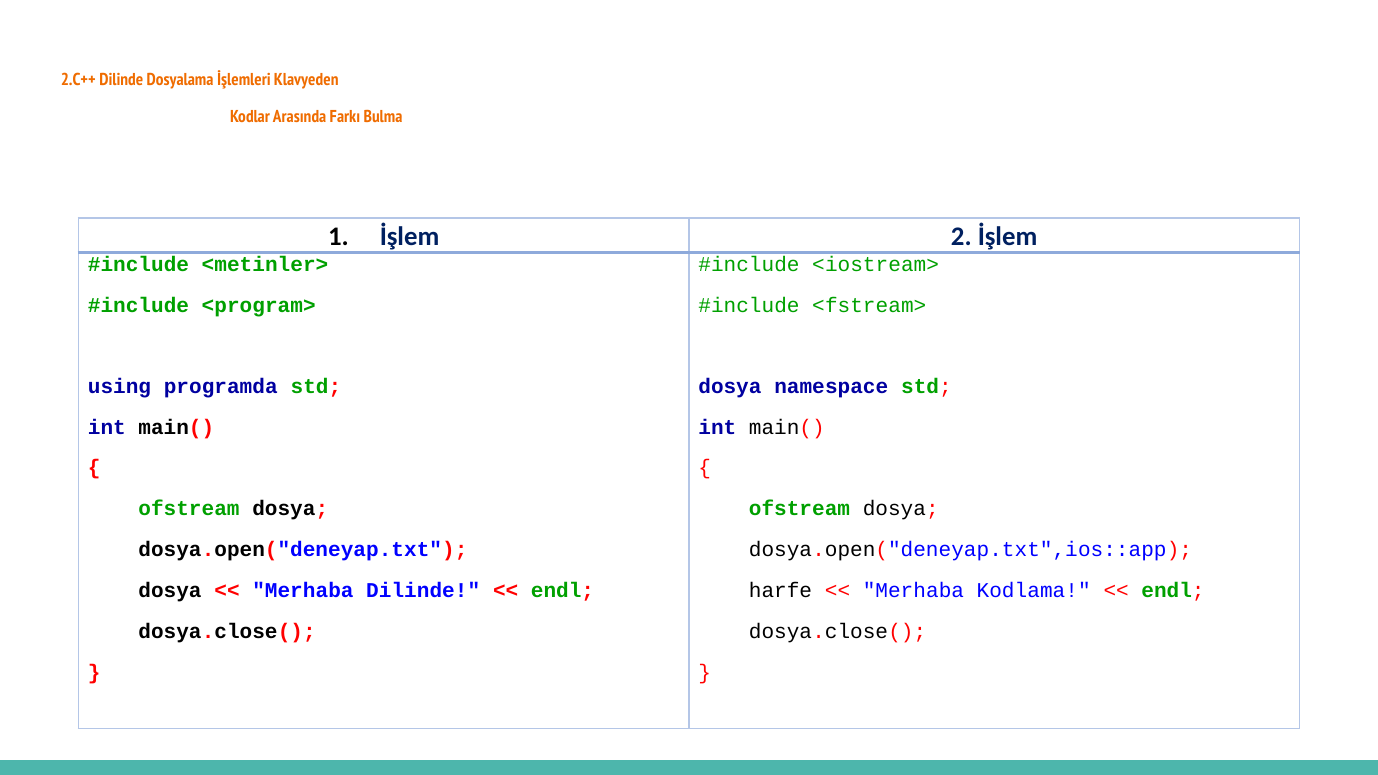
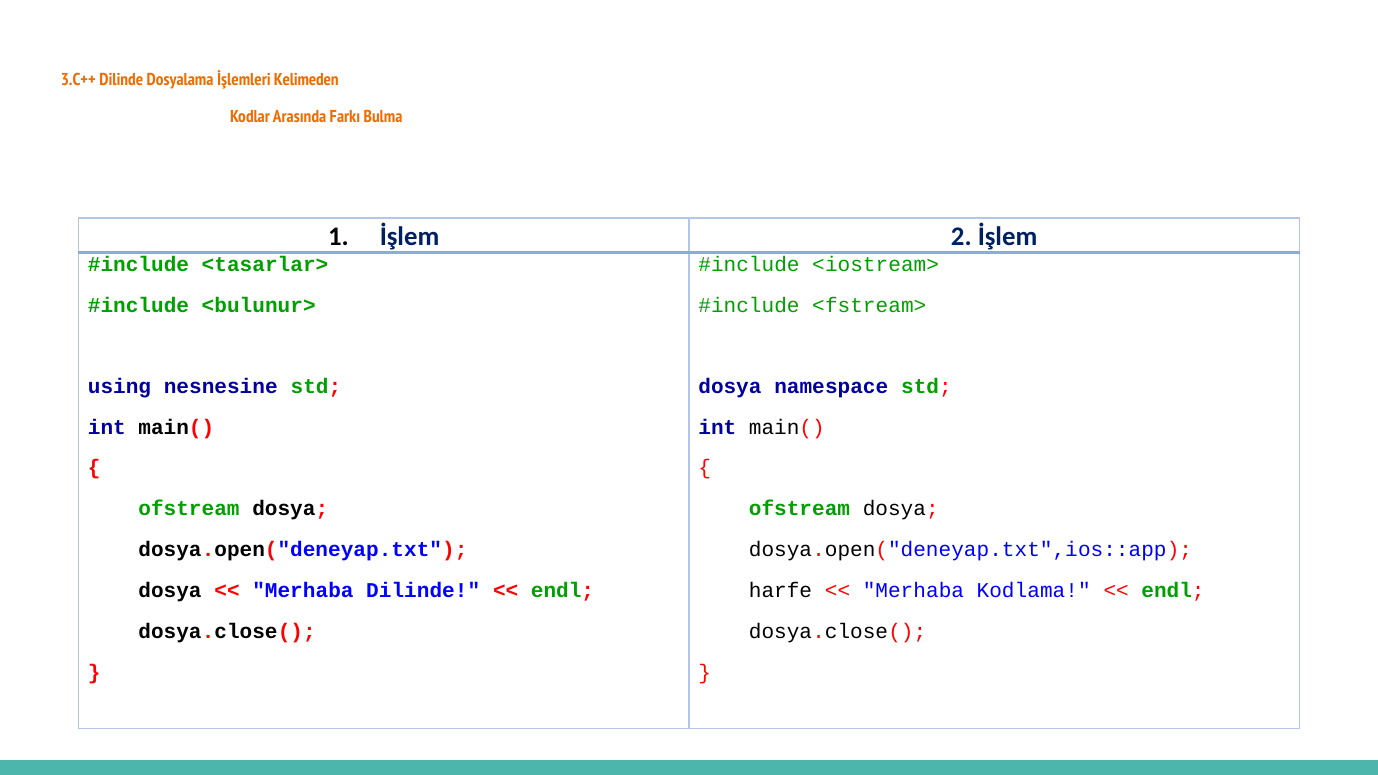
2.C++: 2.C++ -> 3.C++
Klavyeden: Klavyeden -> Kelimeden
<metinler>: <metinler> -> <tasarlar>
<program>: <program> -> <bulunur>
programda: programda -> nesnesine
